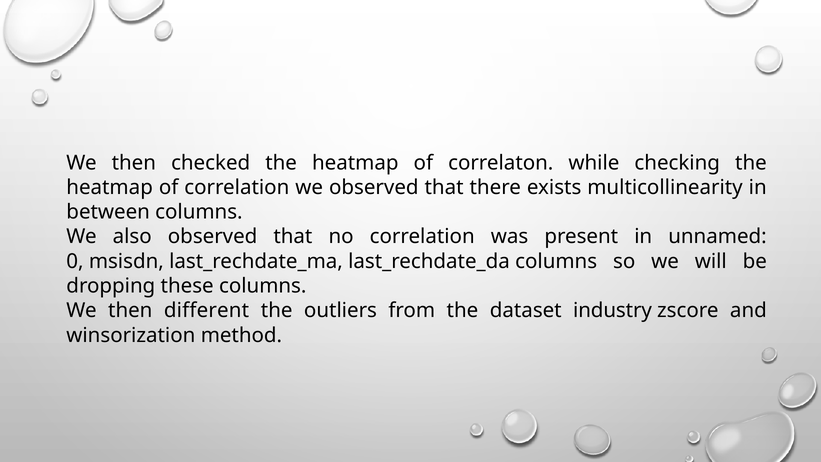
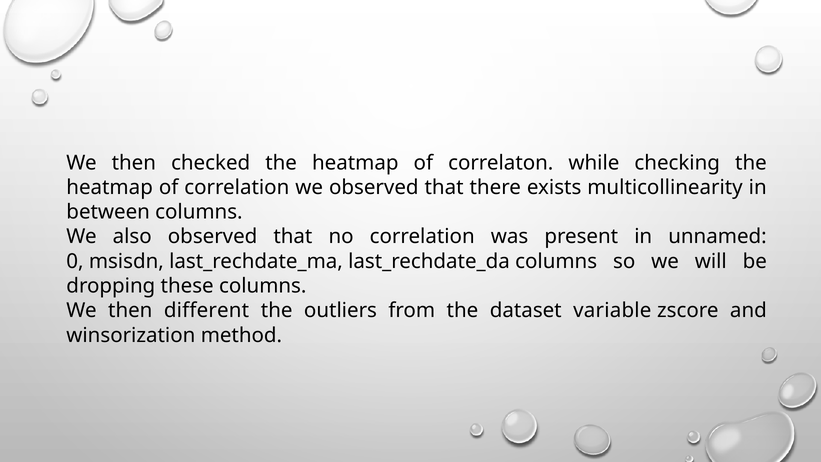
industry: industry -> variable
